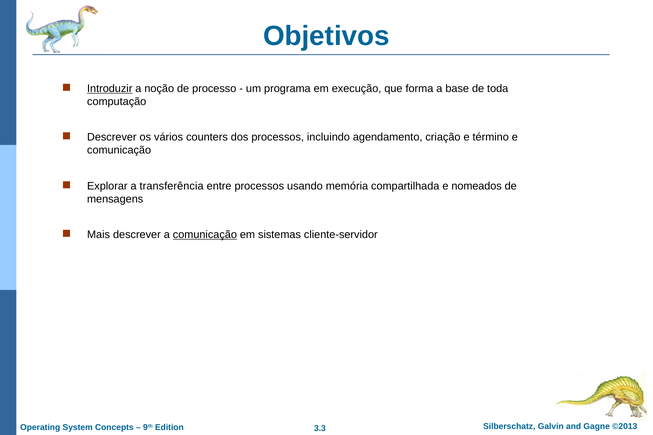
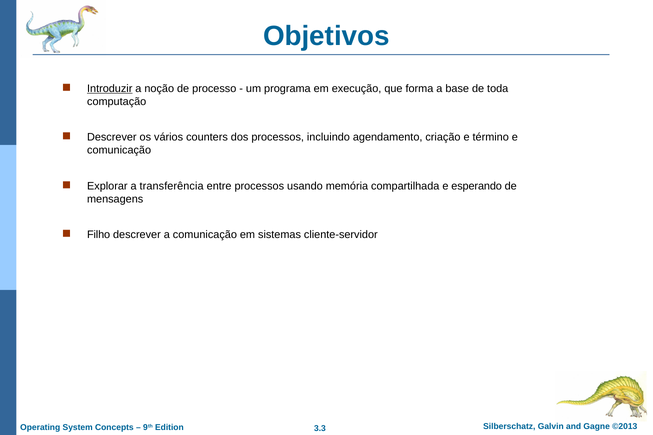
nomeados: nomeados -> esperando
Mais: Mais -> Filho
comunicação at (205, 235) underline: present -> none
